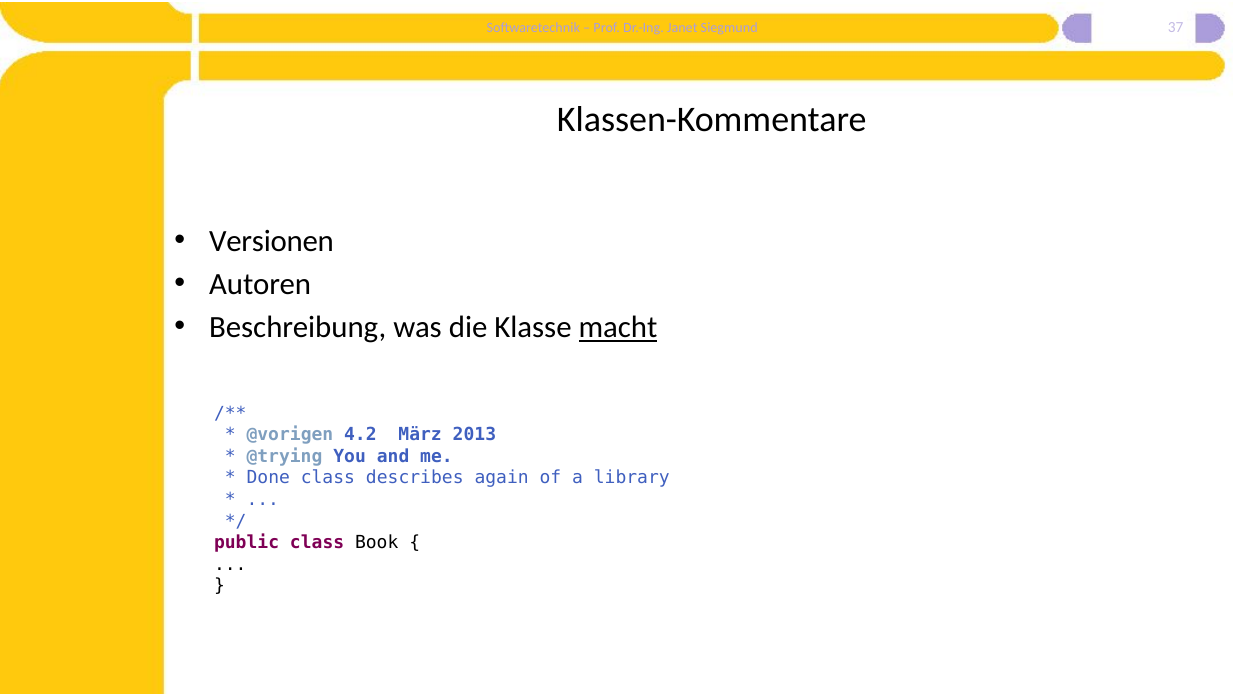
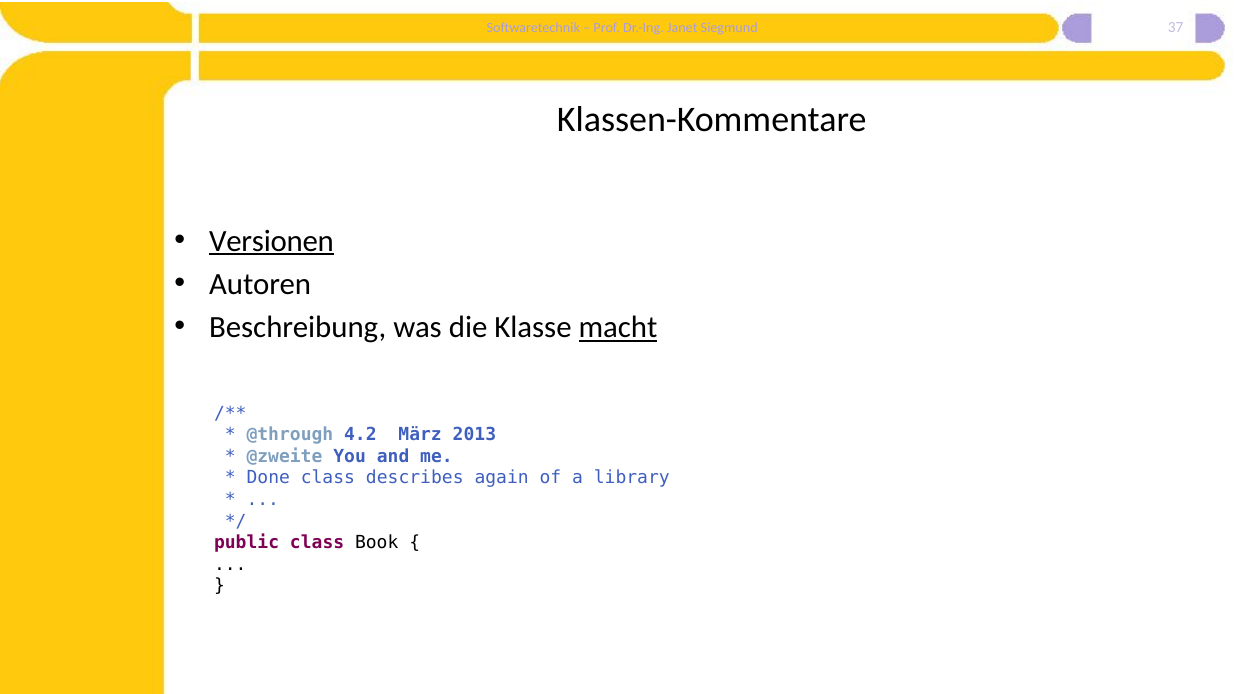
Versionen underline: none -> present
@vorigen: @vorigen -> @through
@trying: @trying -> @zweite
